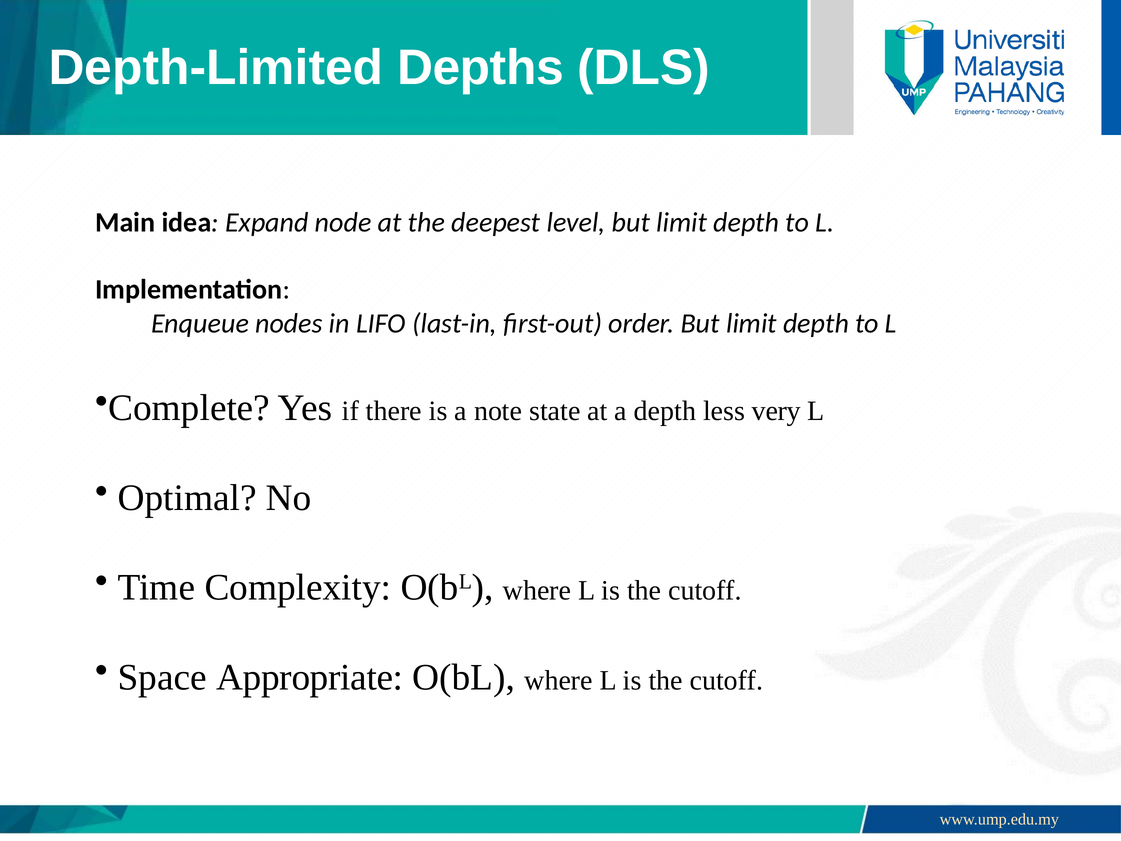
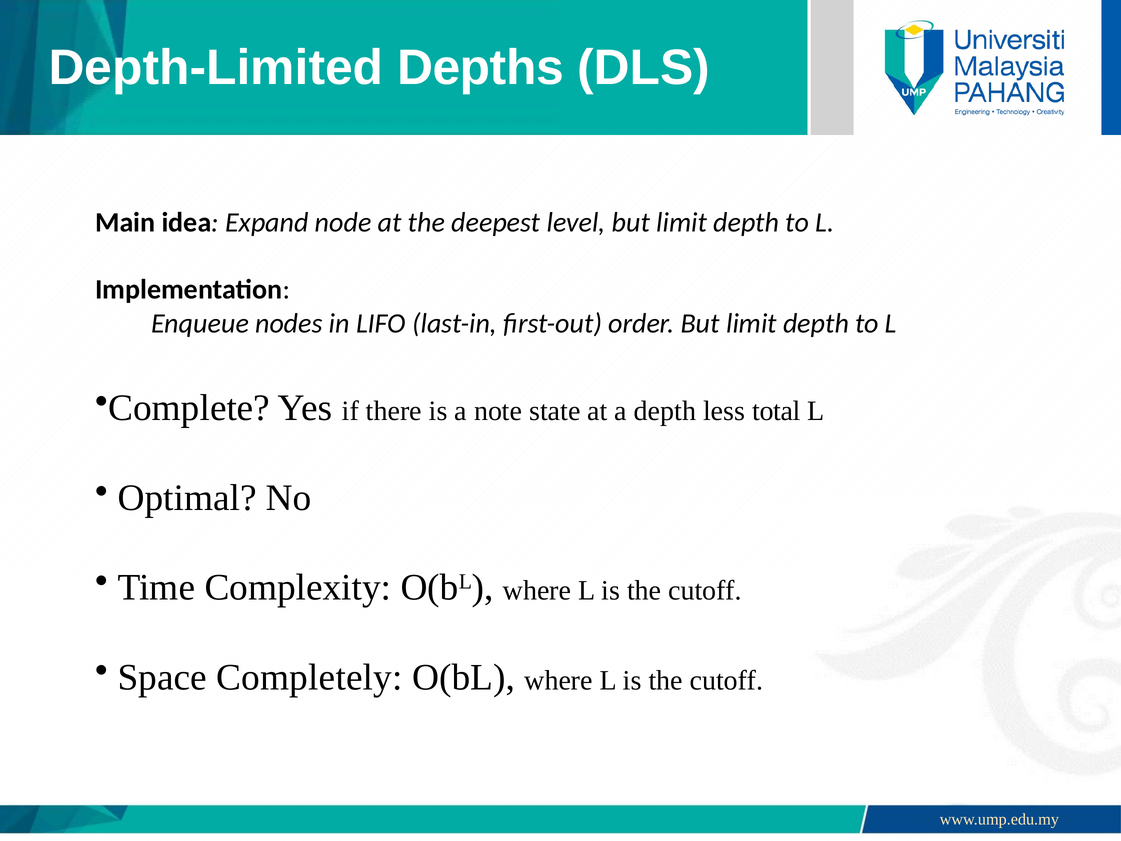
very: very -> total
Appropriate: Appropriate -> Completely
